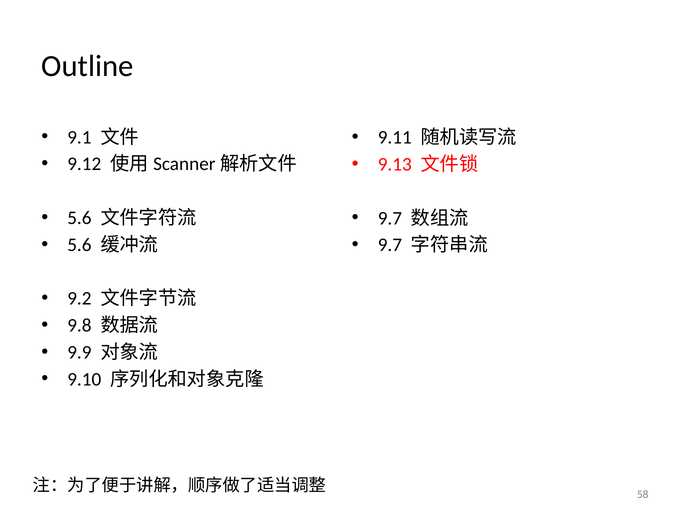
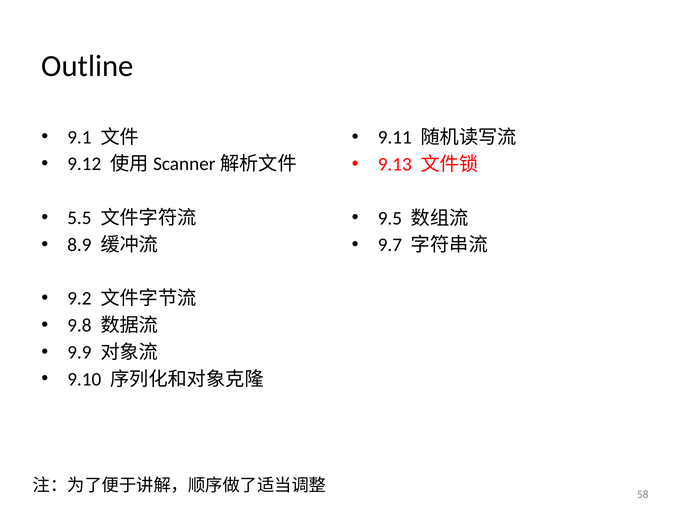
5.6 at (79, 218): 5.6 -> 5.5
9.7 at (390, 218): 9.7 -> 9.5
5.6 at (79, 245): 5.6 -> 8.9
